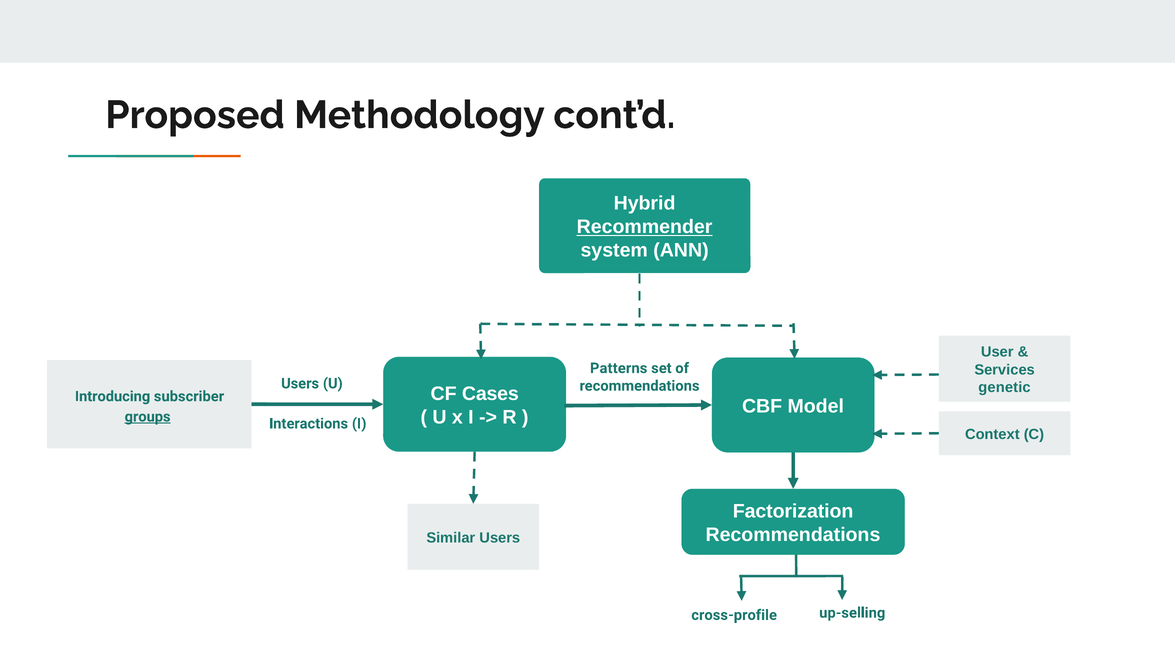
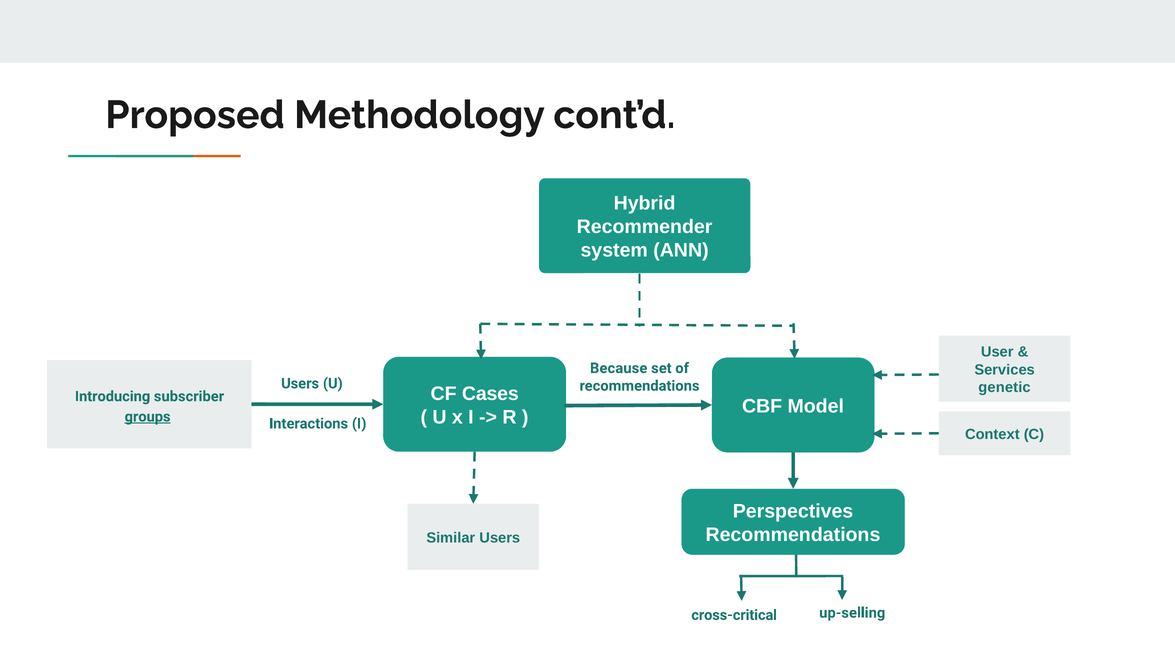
Recommender underline: present -> none
Patterns: Patterns -> Because
Factorization: Factorization -> Perspectives
cross-profile: cross-profile -> cross-critical
